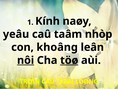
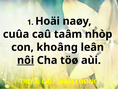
Kính: Kính -> Hoäi
yeâu: yeâu -> cuûa
töø underline: present -> none
